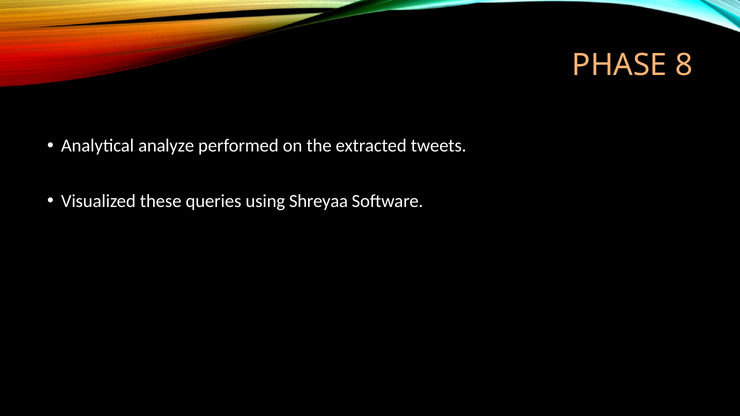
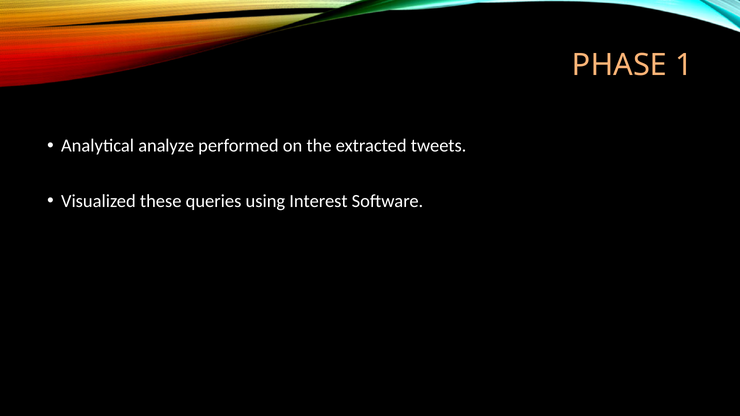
8: 8 -> 1
Shreyaa: Shreyaa -> Interest
